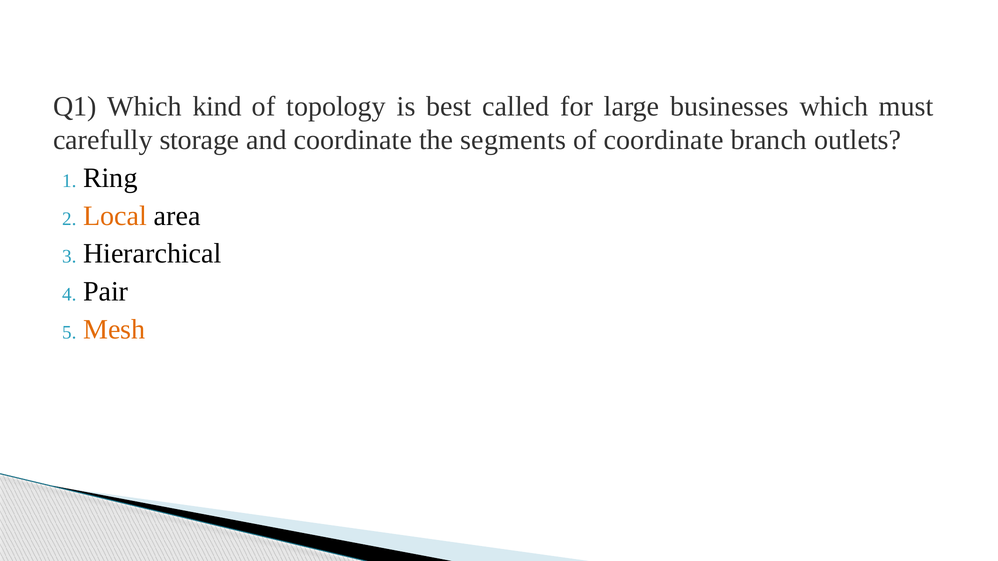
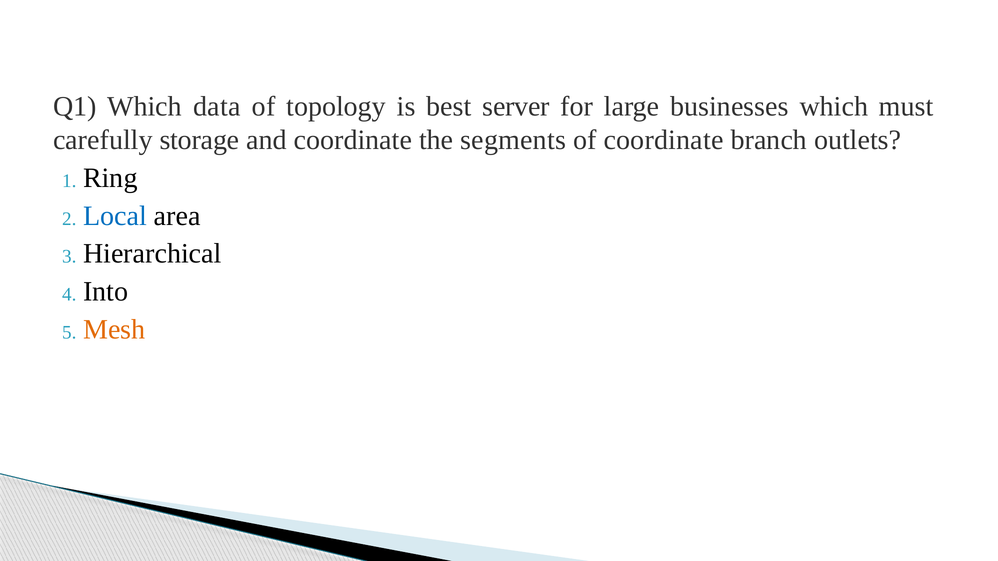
kind: kind -> data
called: called -> server
Local colour: orange -> blue
Pair: Pair -> Into
